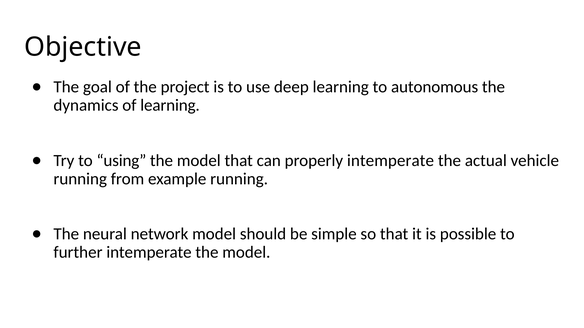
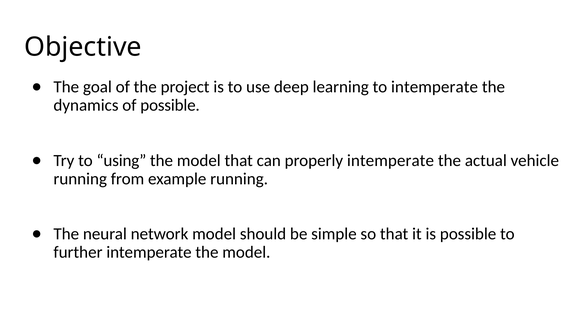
to autonomous: autonomous -> intemperate
of learning: learning -> possible
